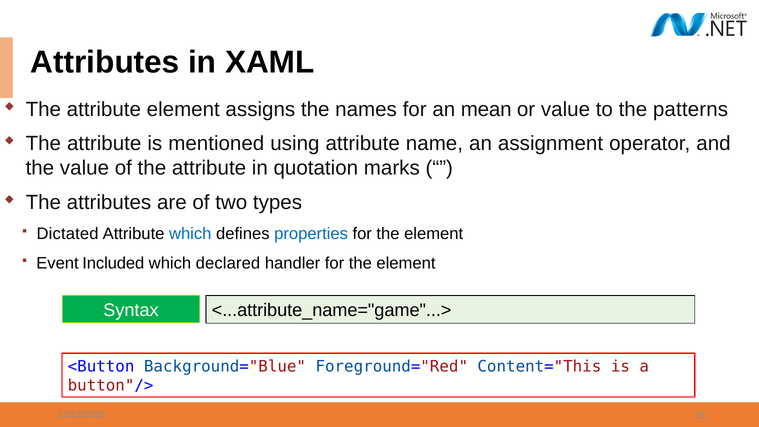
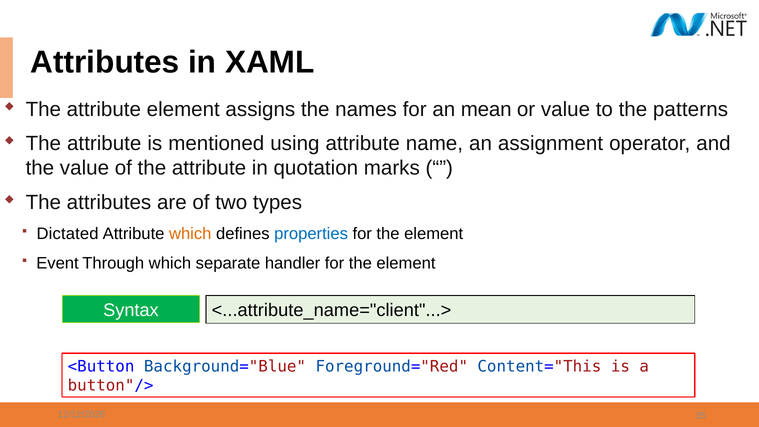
which at (190, 234) colour: blue -> orange
Included: Included -> Through
declared: declared -> separate
<...attribute_name="game"...>: <...attribute_name="game"...> -> <...attribute_name="client"...>
